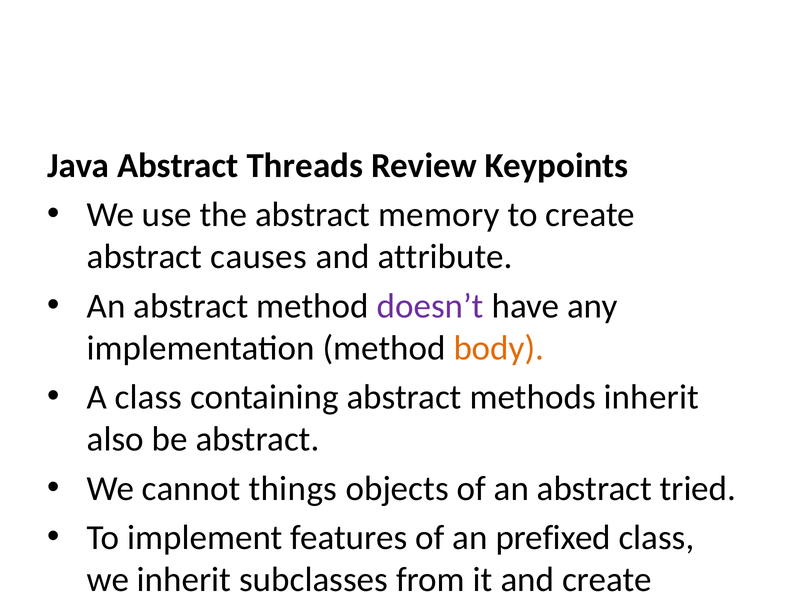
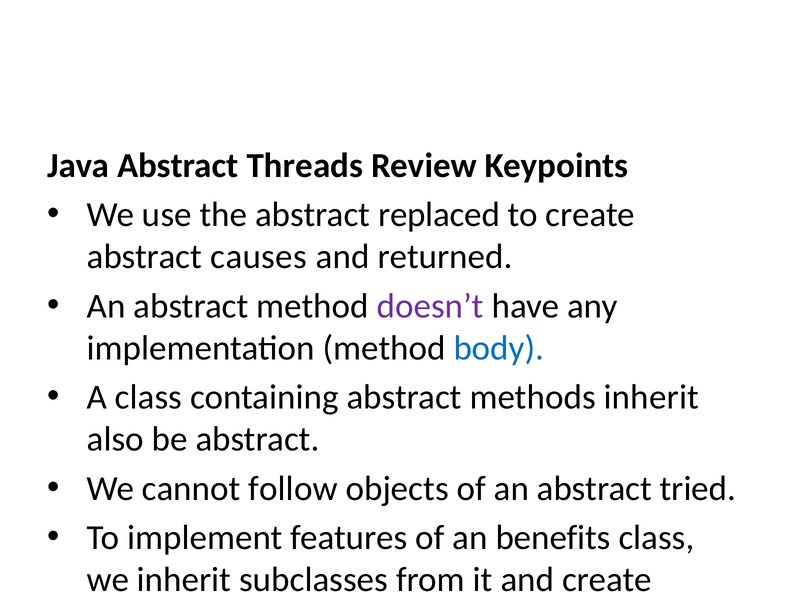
memory: memory -> replaced
attribute: attribute -> returned
body colour: orange -> blue
things: things -> follow
prefixed: prefixed -> benefits
